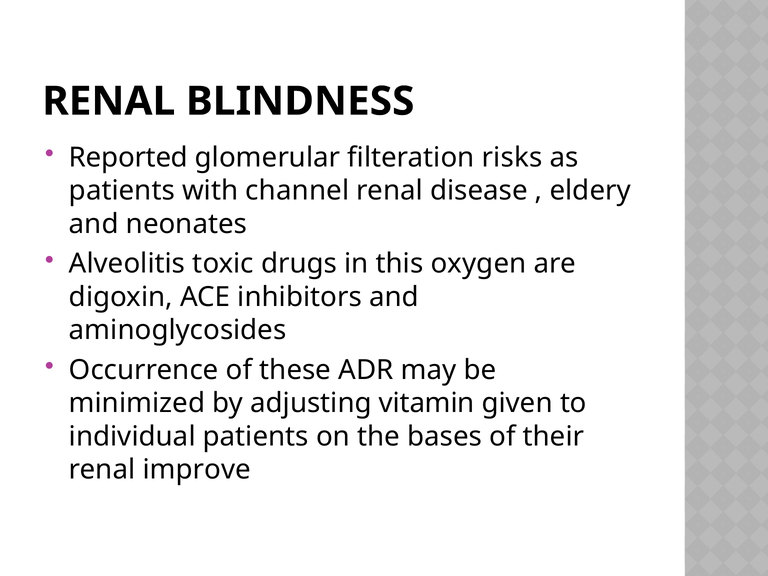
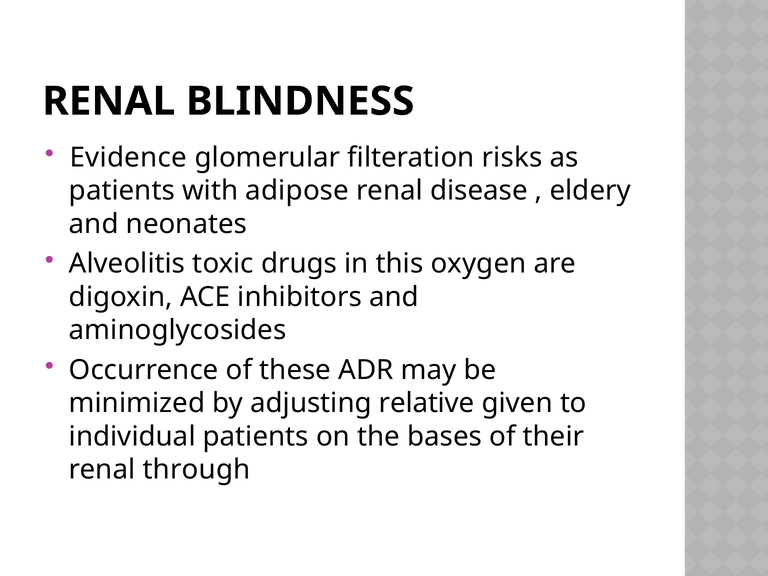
Reported: Reported -> Evidence
channel: channel -> adipose
vitamin: vitamin -> relative
improve: improve -> through
